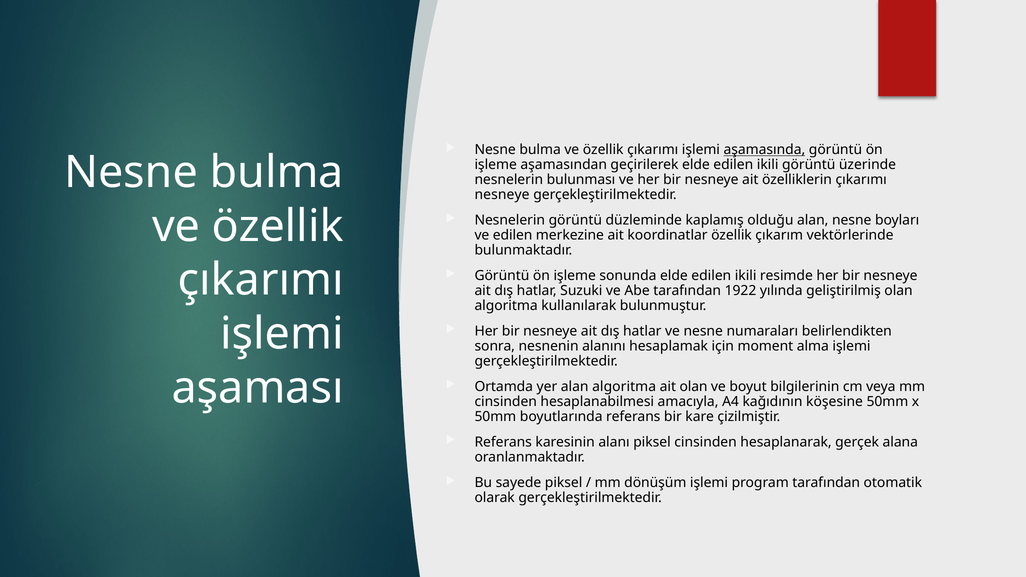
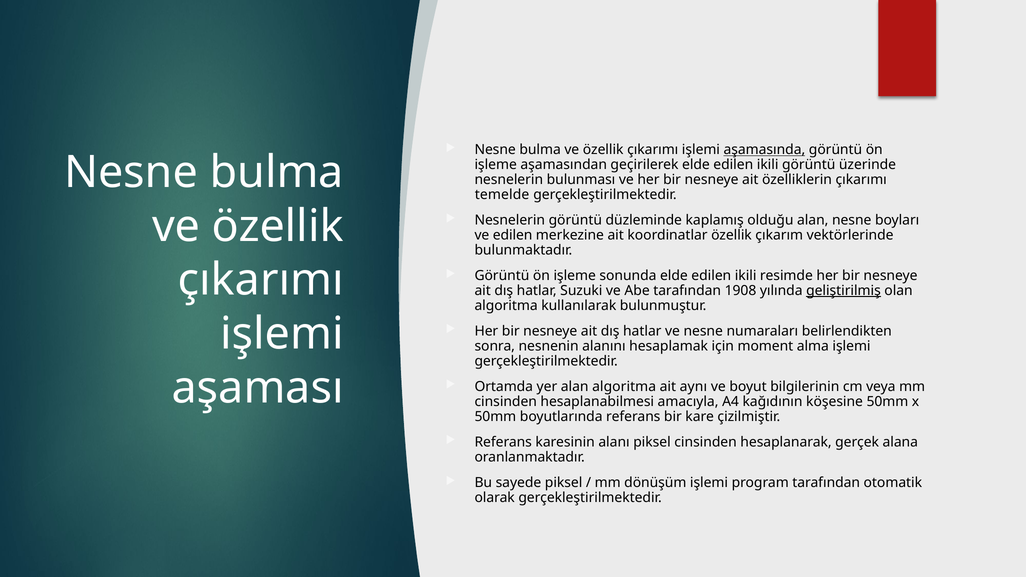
nesneye at (502, 195): nesneye -> temelde
1922: 1922 -> 1908
geliştirilmiş underline: none -> present
ait olan: olan -> aynı
